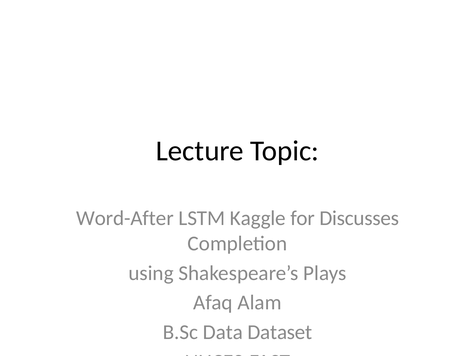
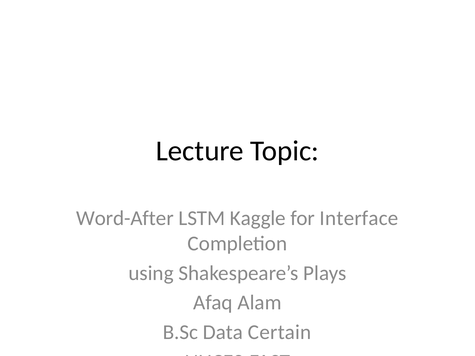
Discusses: Discusses -> Interface
Data Dataset: Dataset -> Certain
